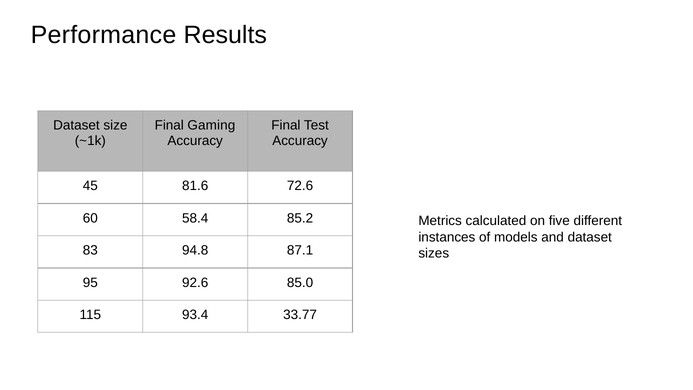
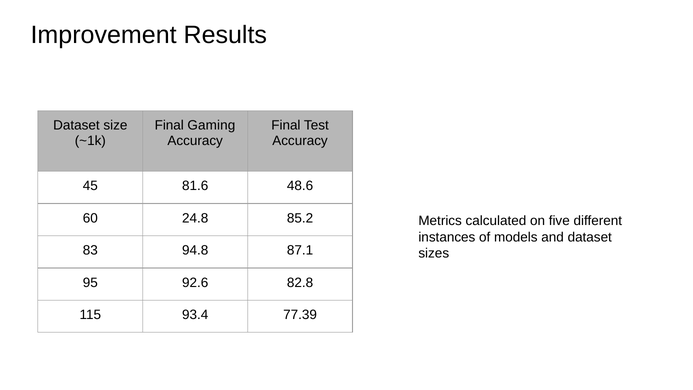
Performance: Performance -> Improvement
72.6: 72.6 -> 48.6
58.4: 58.4 -> 24.8
85.0: 85.0 -> 82.8
33.77: 33.77 -> 77.39
